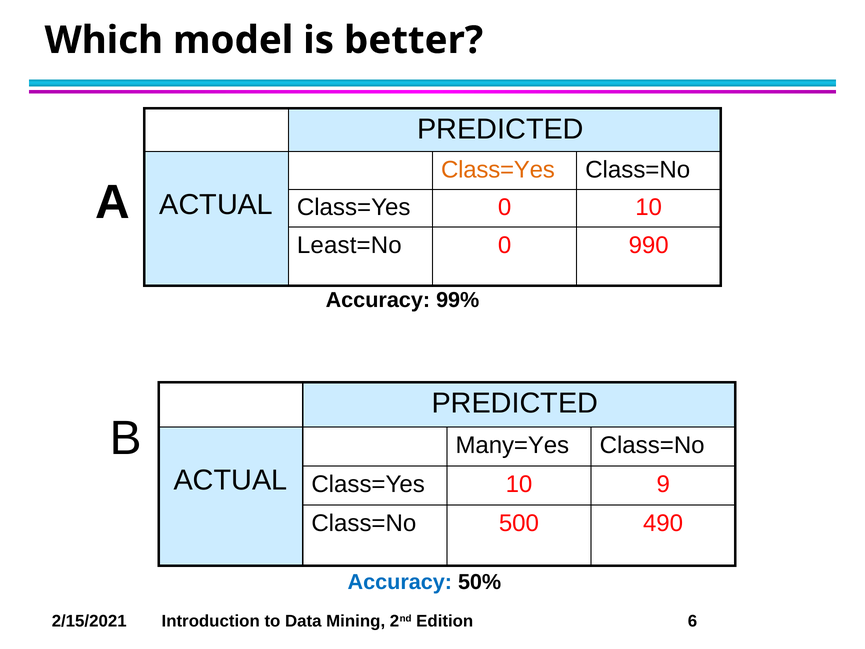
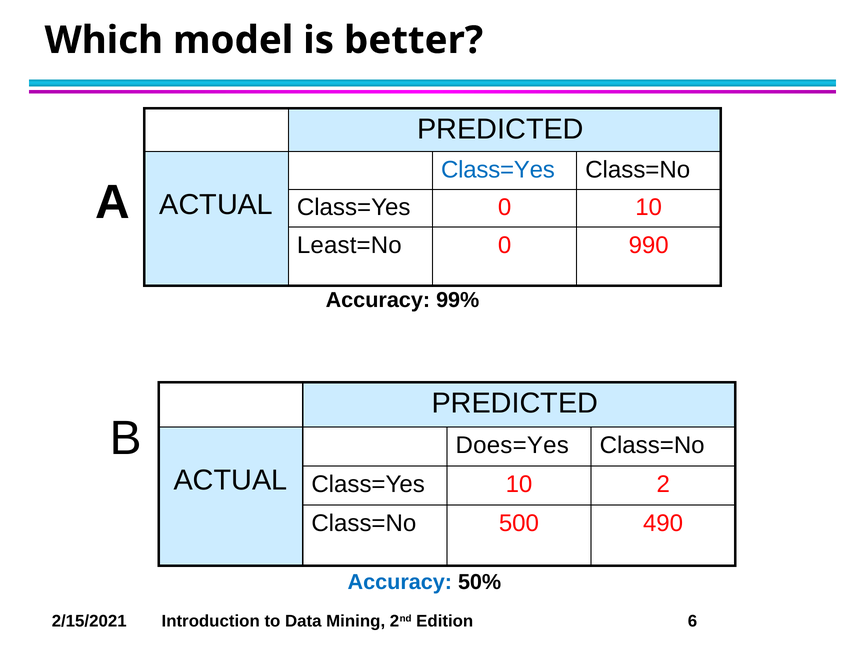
Class=Yes at (498, 170) colour: orange -> blue
Many=Yes: Many=Yes -> Does=Yes
9: 9 -> 2
